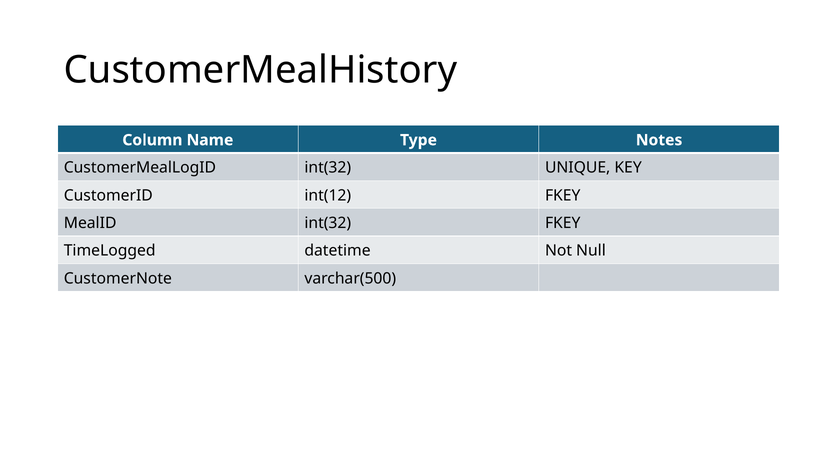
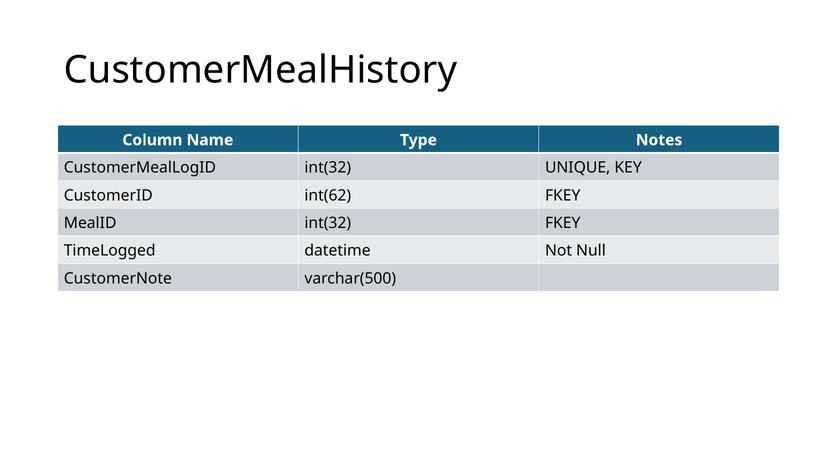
int(12: int(12 -> int(62
